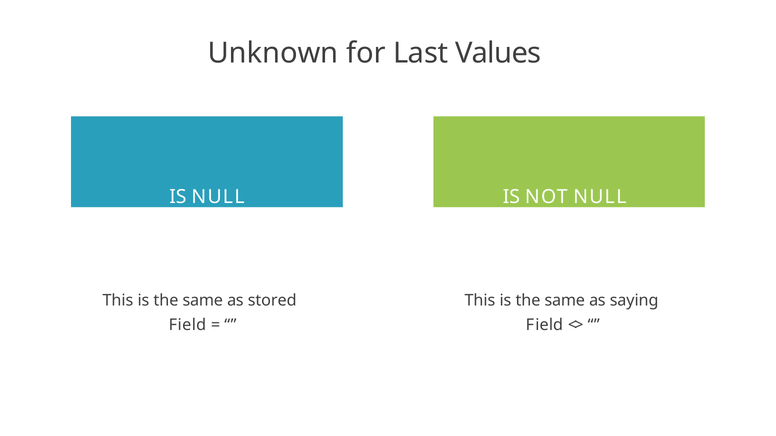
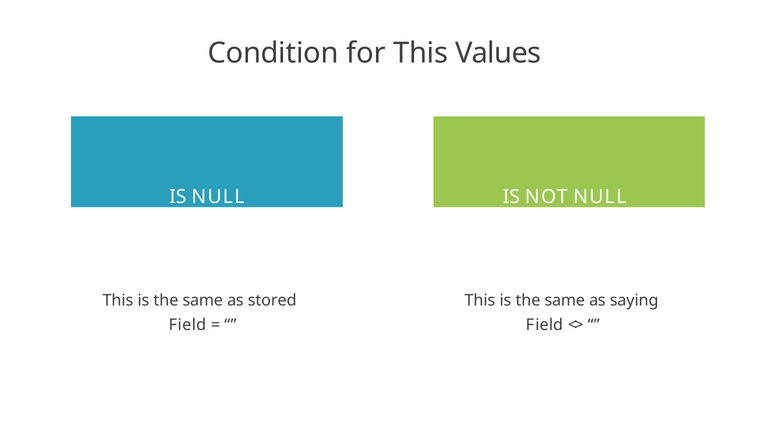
Unknown: Unknown -> Condition
for Last: Last -> This
